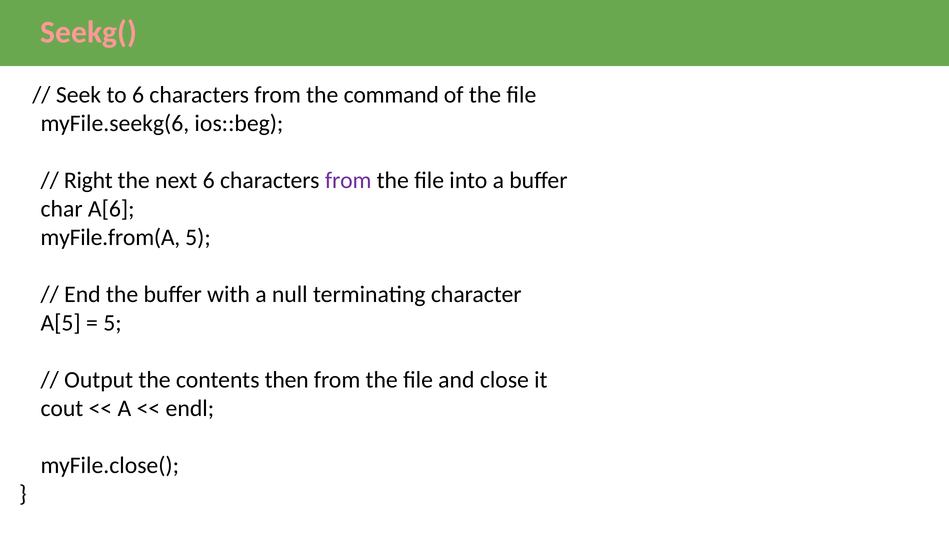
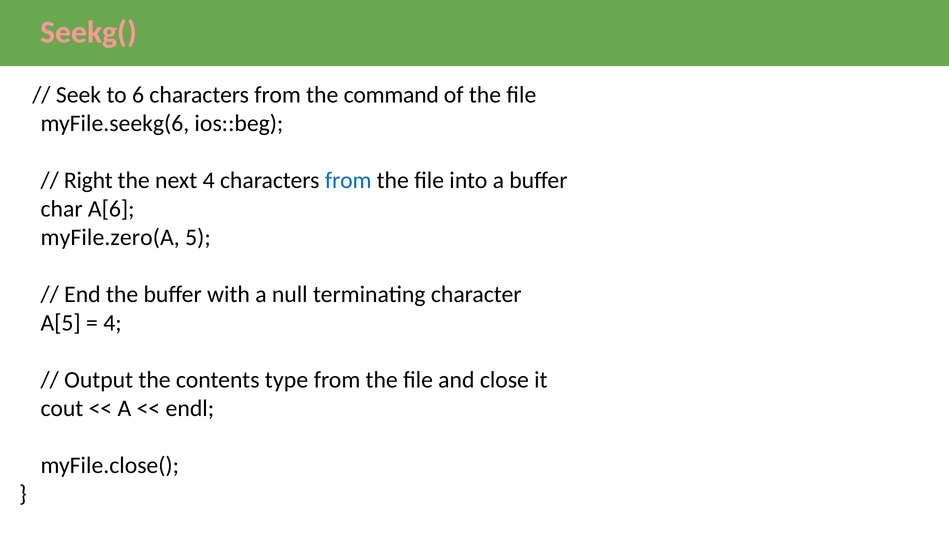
next 6: 6 -> 4
from at (348, 180) colour: purple -> blue
myFile.from(A: myFile.from(A -> myFile.zero(A
5 at (112, 323): 5 -> 4
then: then -> type
